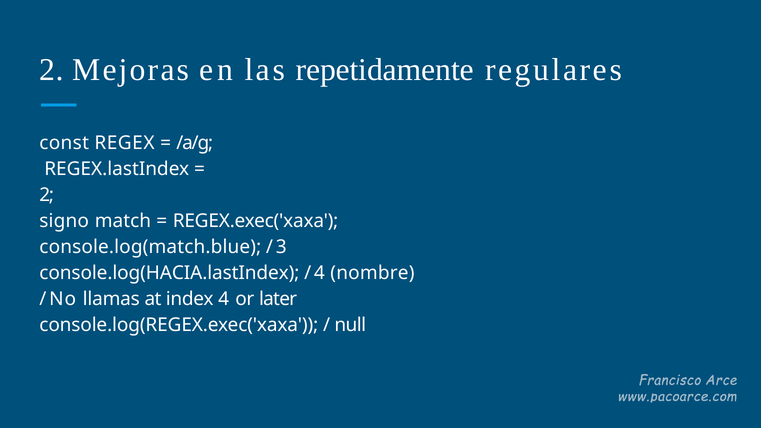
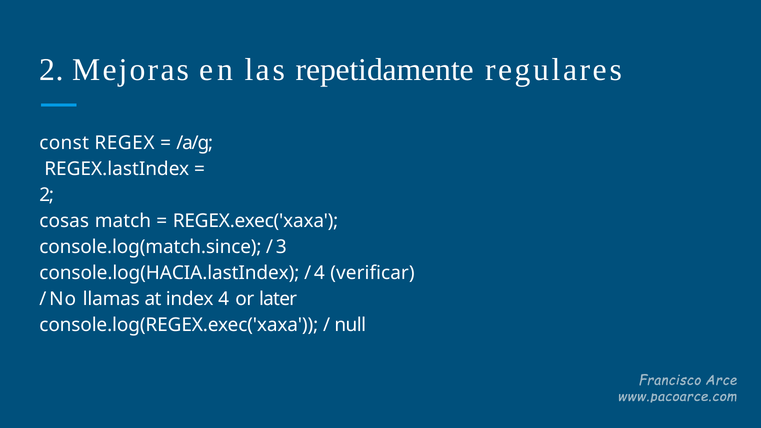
signo: signo -> cosas
console.log(match.blue: console.log(match.blue -> console.log(match.since
nombre: nombre -> veriﬁcar
